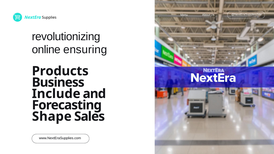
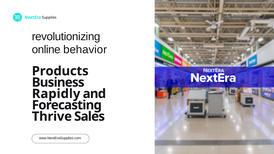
ensuring: ensuring -> behavior
Include: Include -> Rapidly
Shape: Shape -> Thrive
